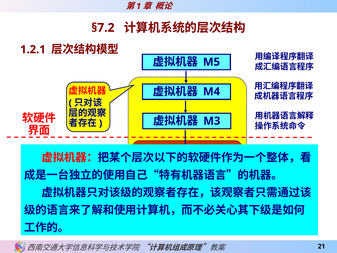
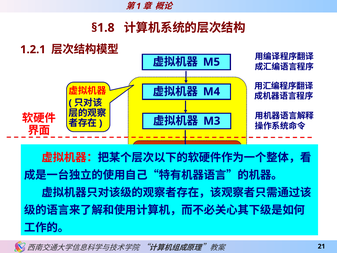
§7.2: §7.2 -> §1.8
